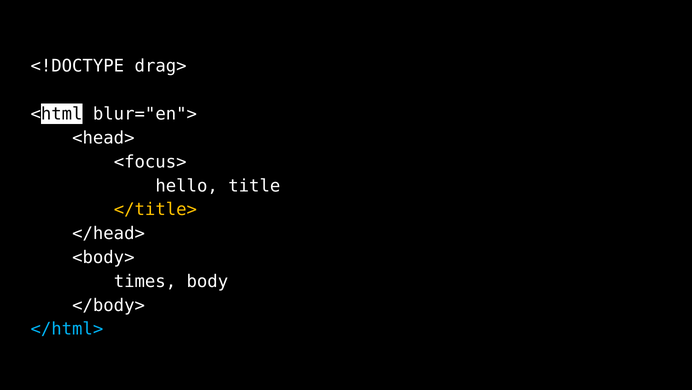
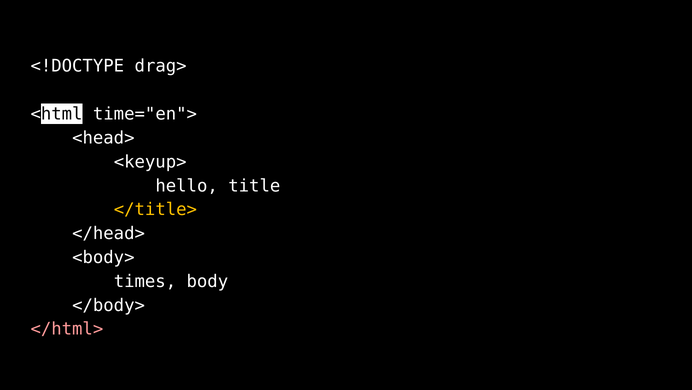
blur="en">: blur="en"> -> time="en">
<focus>: <focus> -> <keyup>
</html> colour: light blue -> pink
